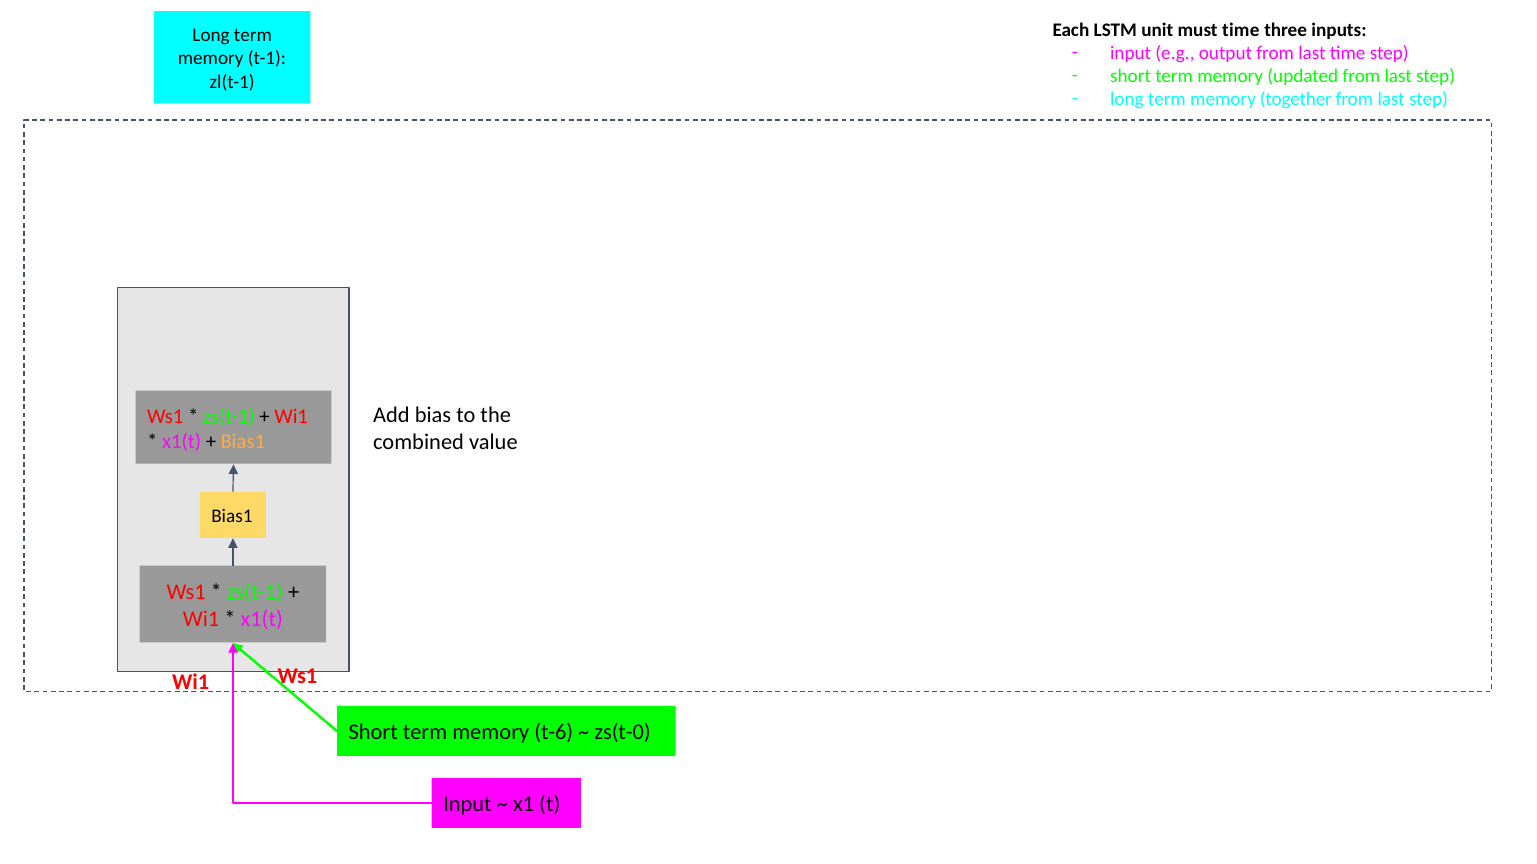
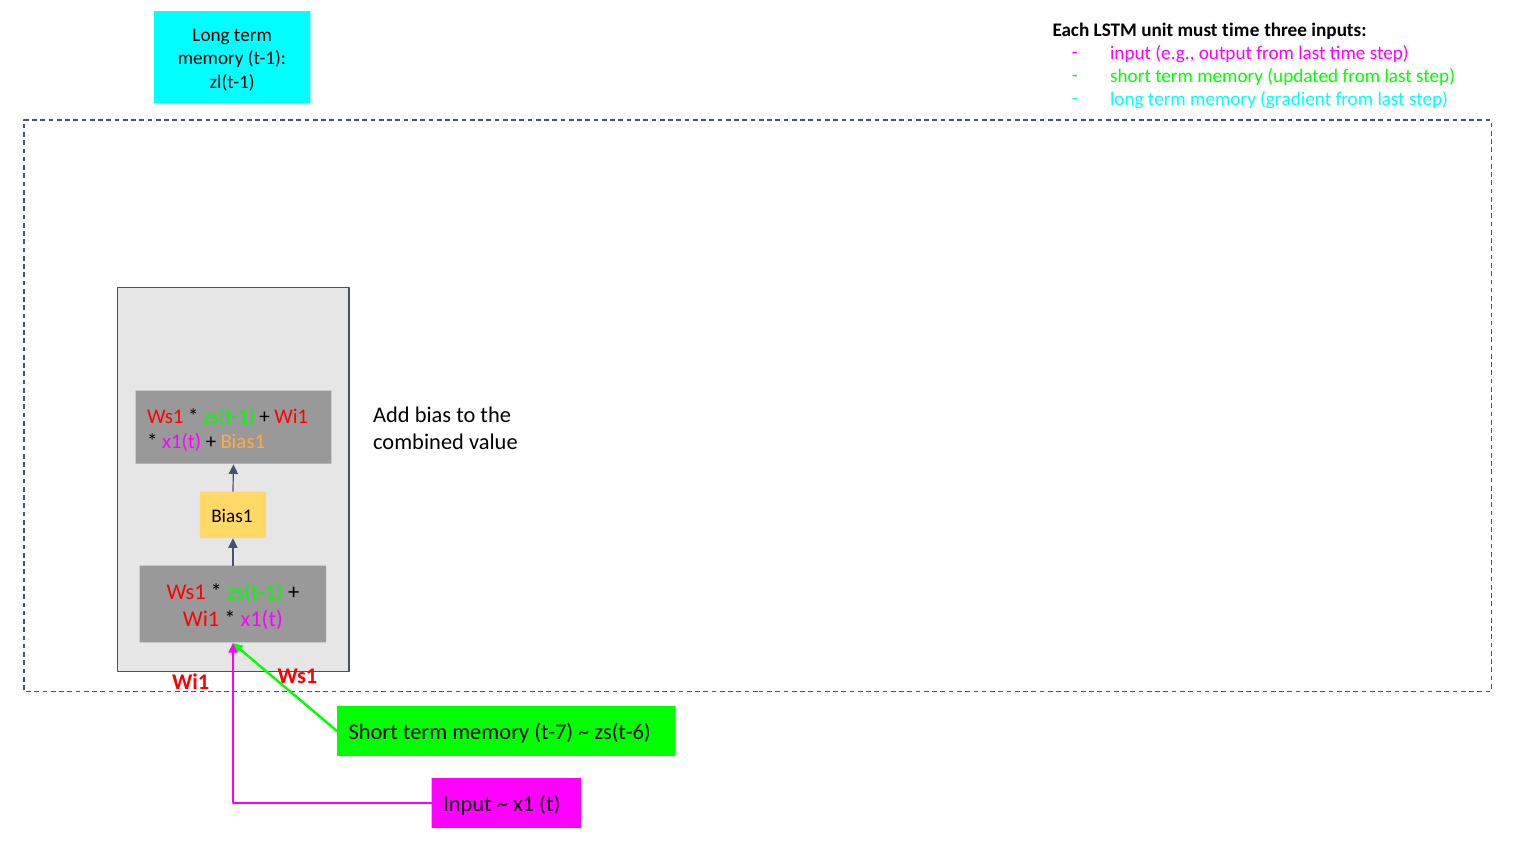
together: together -> gradient
t-6: t-6 -> t-7
zs(t-0: zs(t-0 -> zs(t-6
